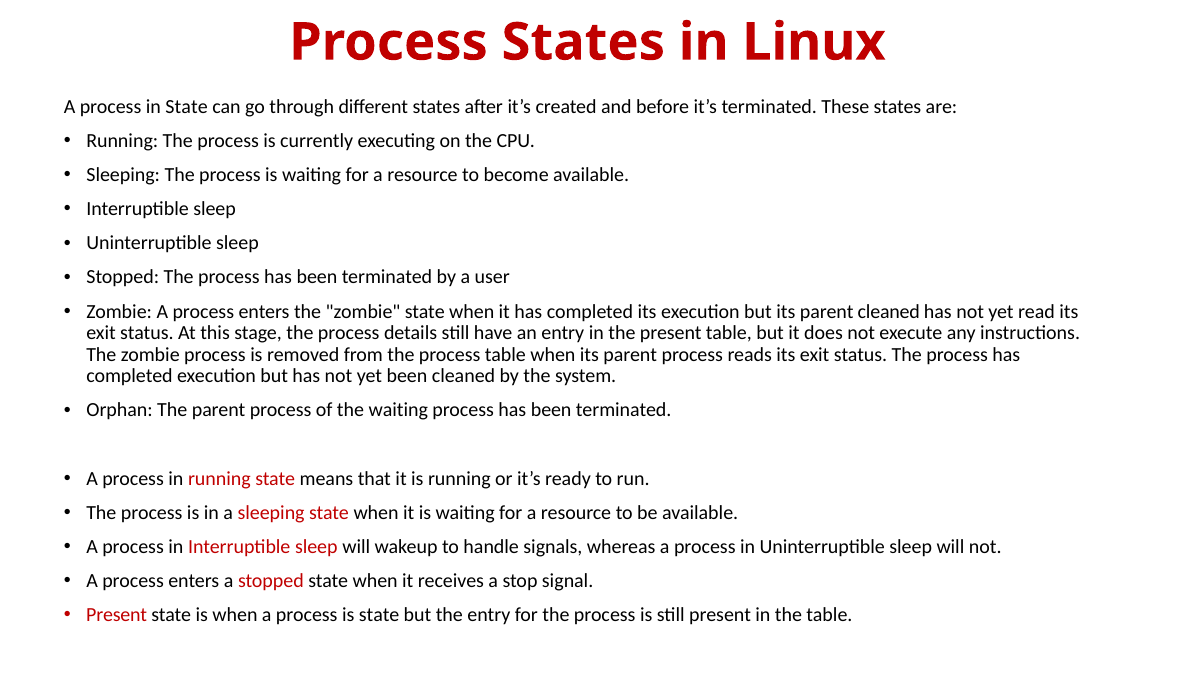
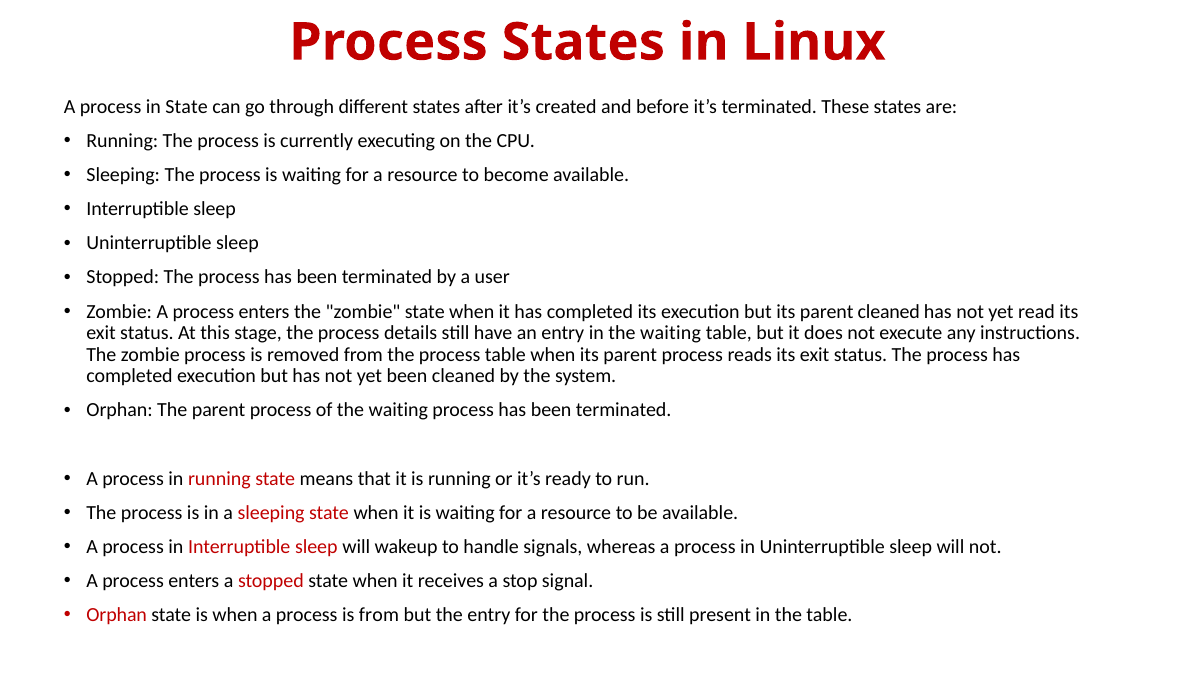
in the present: present -> waiting
Present at (117, 615): Present -> Orphan
is state: state -> from
